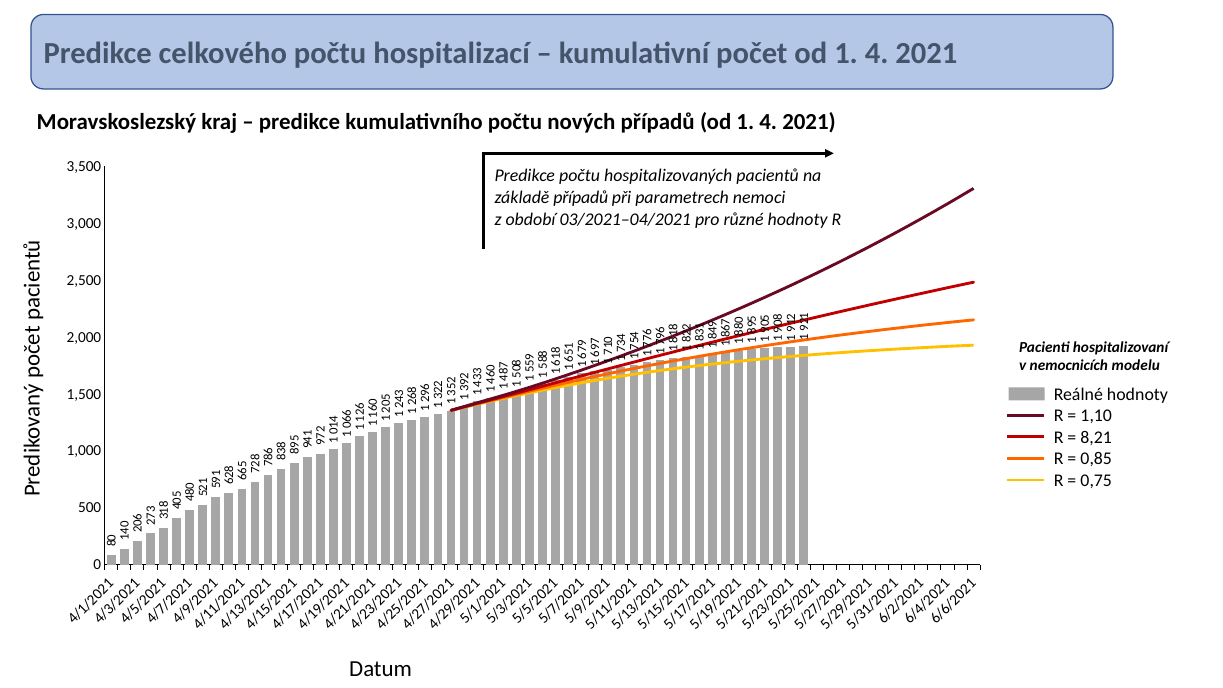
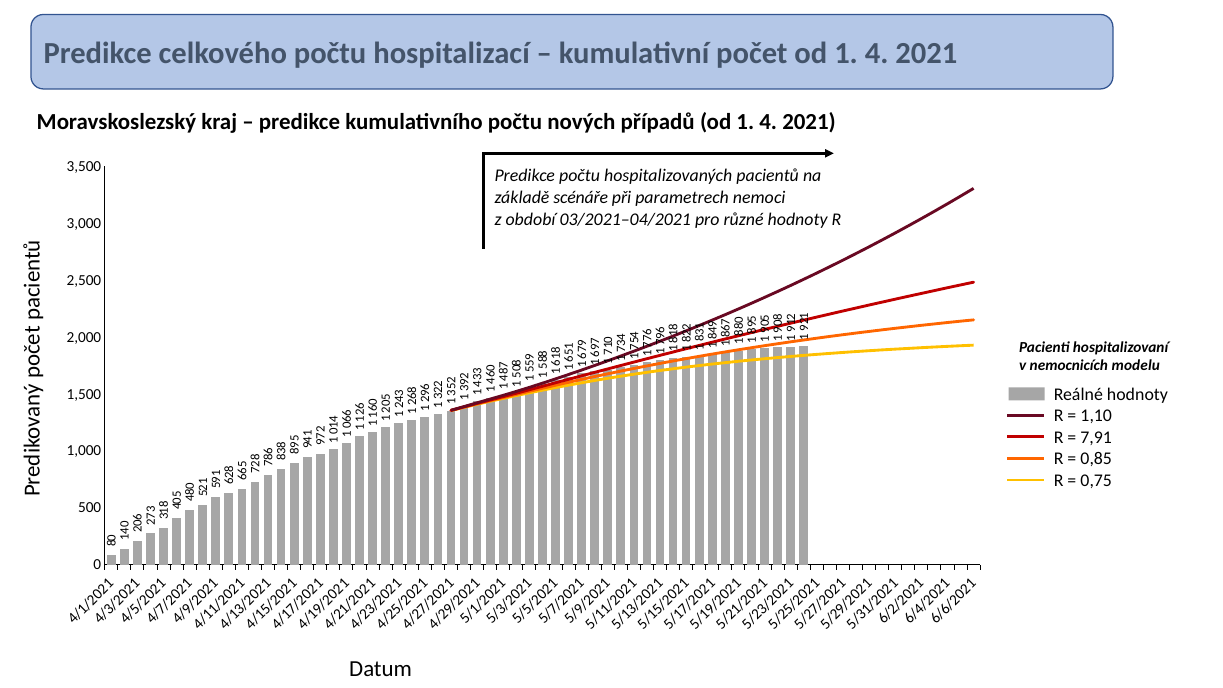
základě případů: případů -> scénáře
8,21: 8,21 -> 7,91
